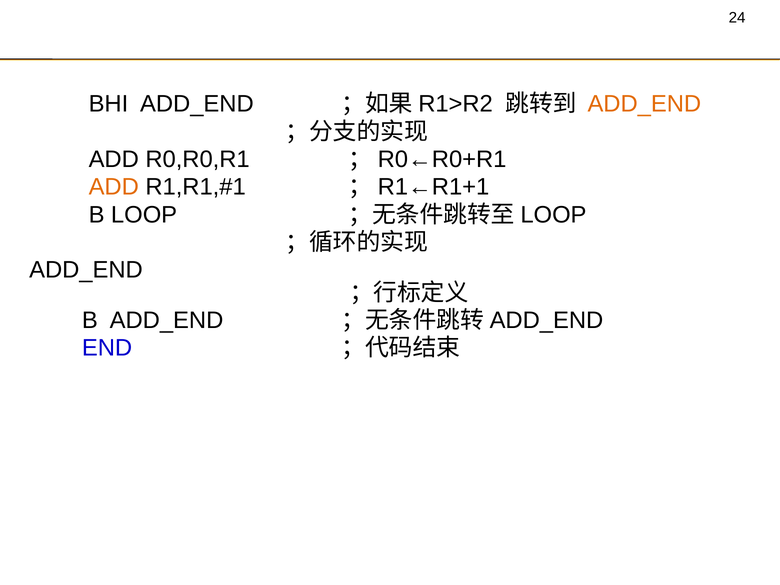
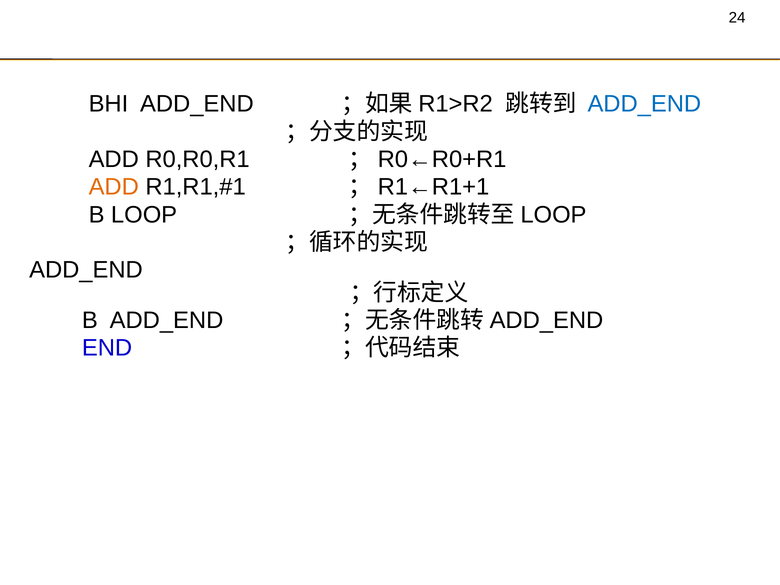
ADD_END at (644, 104) colour: orange -> blue
